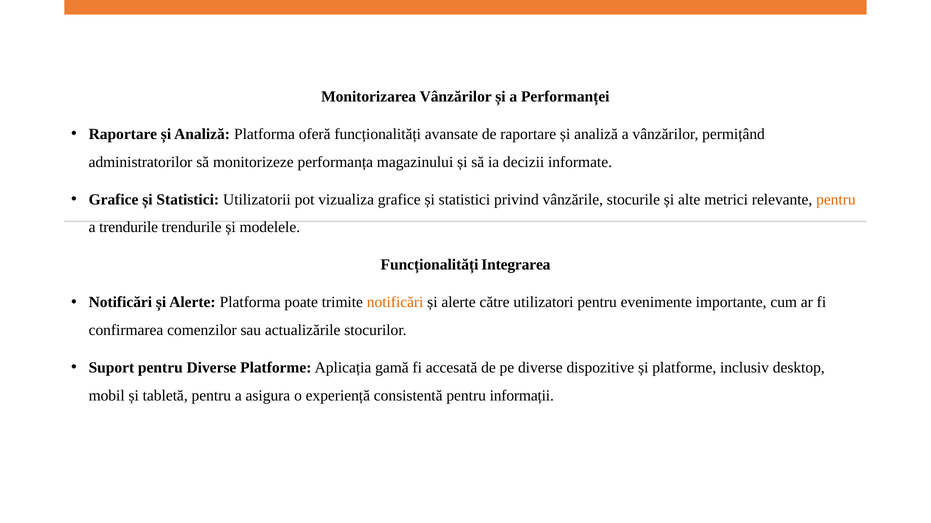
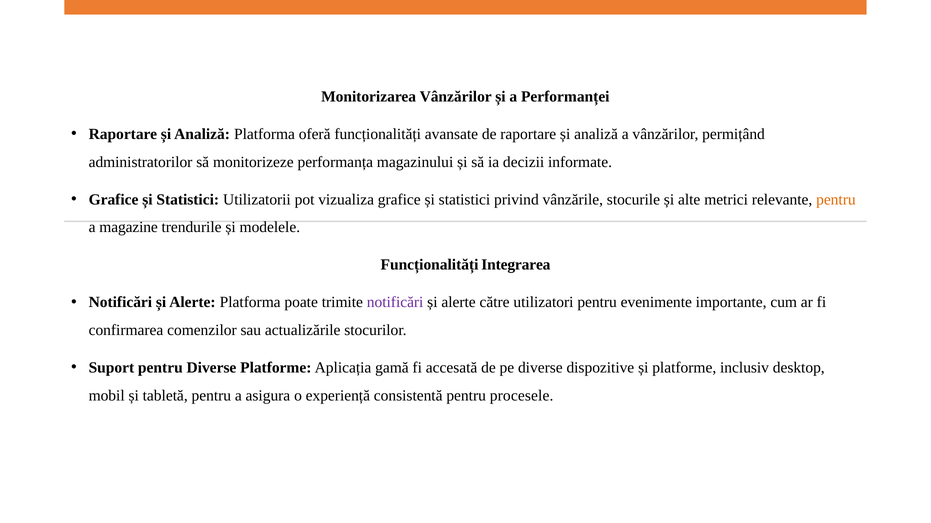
a trendurile: trendurile -> magazine
notificări at (395, 303) colour: orange -> purple
informații: informații -> procesele
